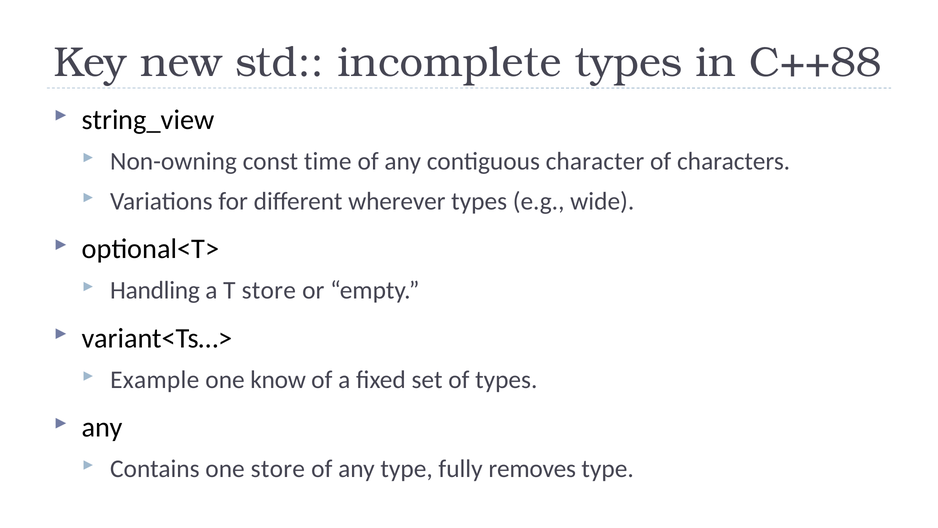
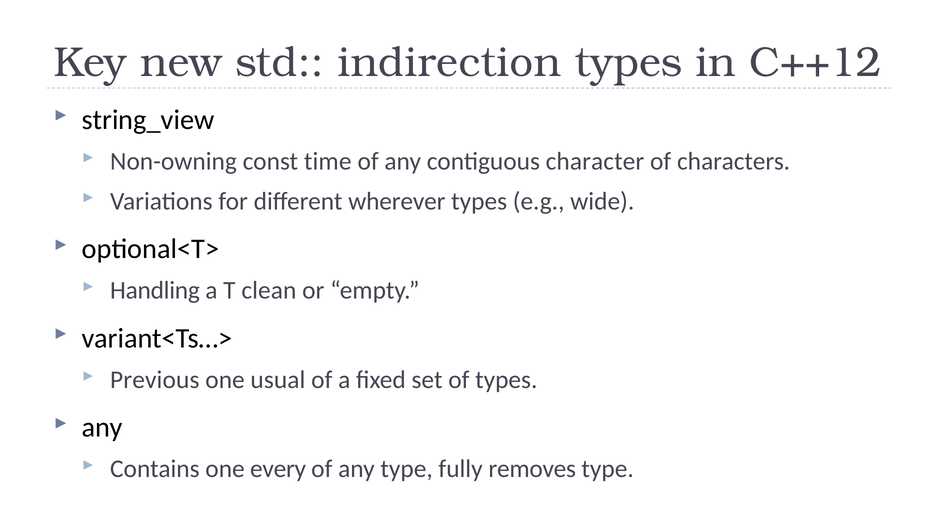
incomplete: incomplete -> indirection
C++88: C++88 -> C++12
T store: store -> clean
Example: Example -> Previous
know: know -> usual
one store: store -> every
